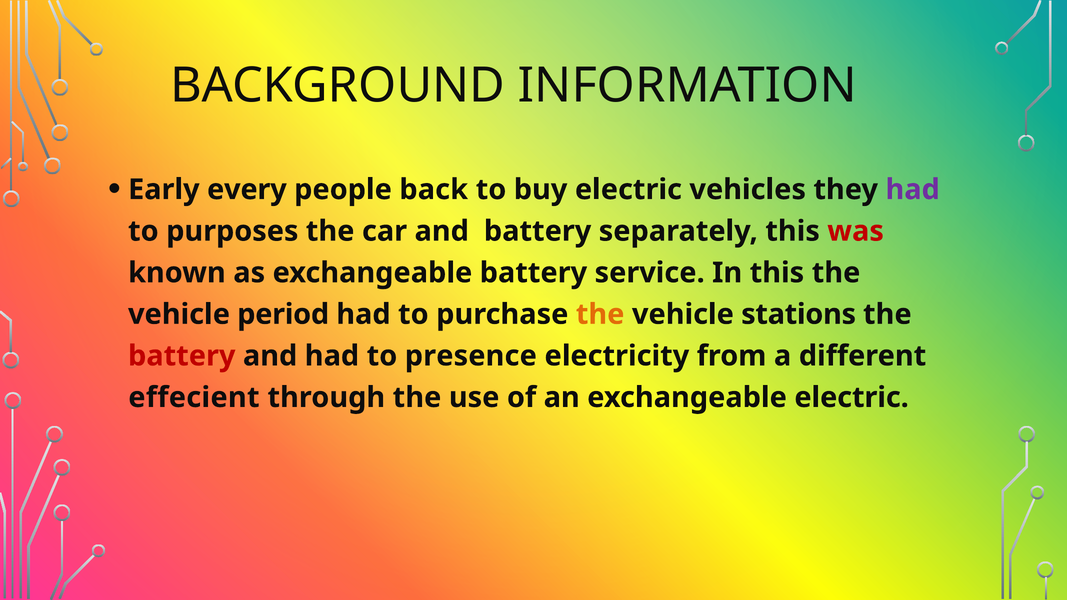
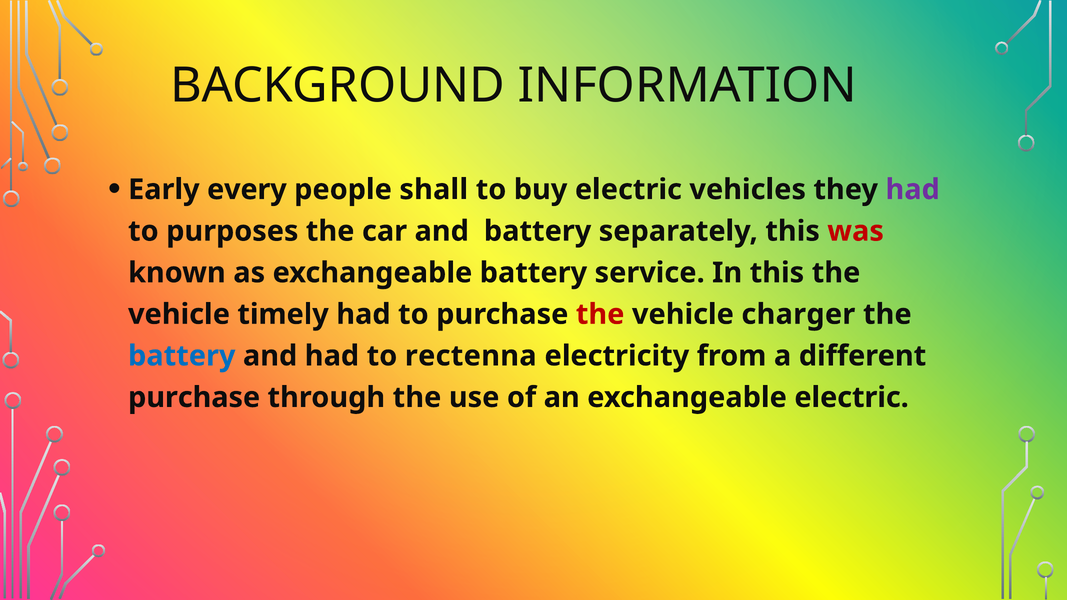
back: back -> shall
period: period -> timely
the at (600, 314) colour: orange -> red
stations: stations -> charger
battery at (182, 356) colour: red -> blue
presence: presence -> rectenna
effecient at (194, 398): effecient -> purchase
